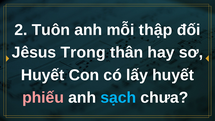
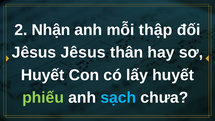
Tuôn: Tuôn -> Nhận
Jêsus Trong: Trong -> Jêsus
phiếu colour: pink -> light green
